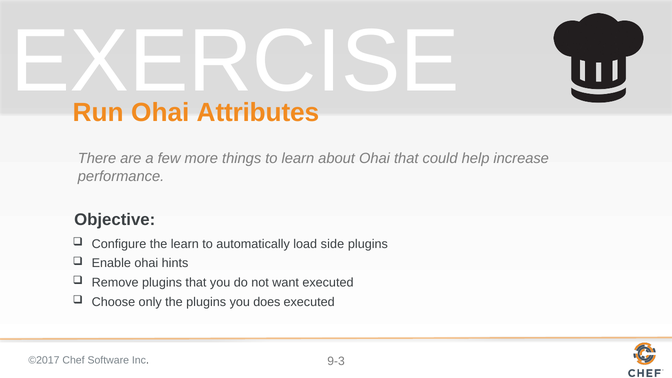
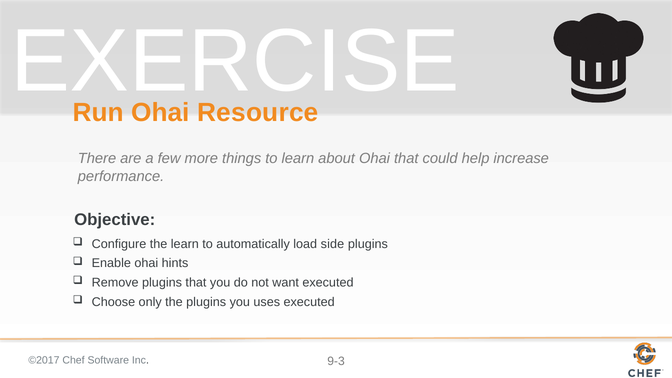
Attributes: Attributes -> Resource
does: does -> uses
